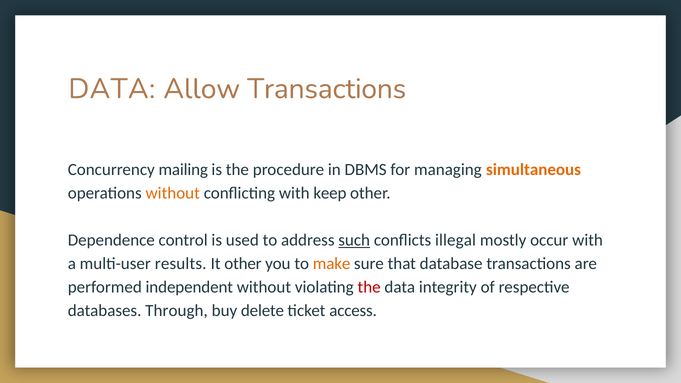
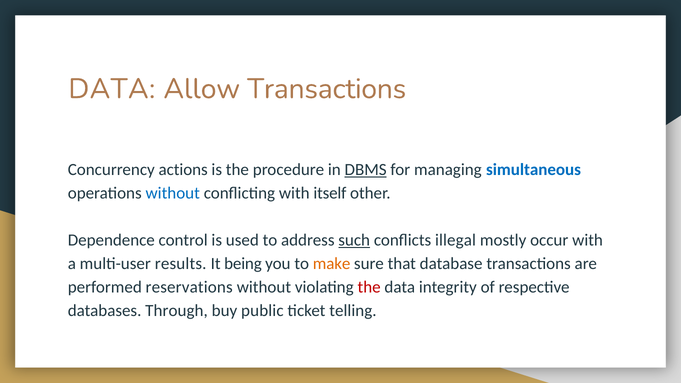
mailing: mailing -> actions
DBMS underline: none -> present
simultaneous colour: orange -> blue
without at (173, 193) colour: orange -> blue
keep: keep -> itself
It other: other -> being
independent: independent -> reservations
delete: delete -> public
access: access -> telling
